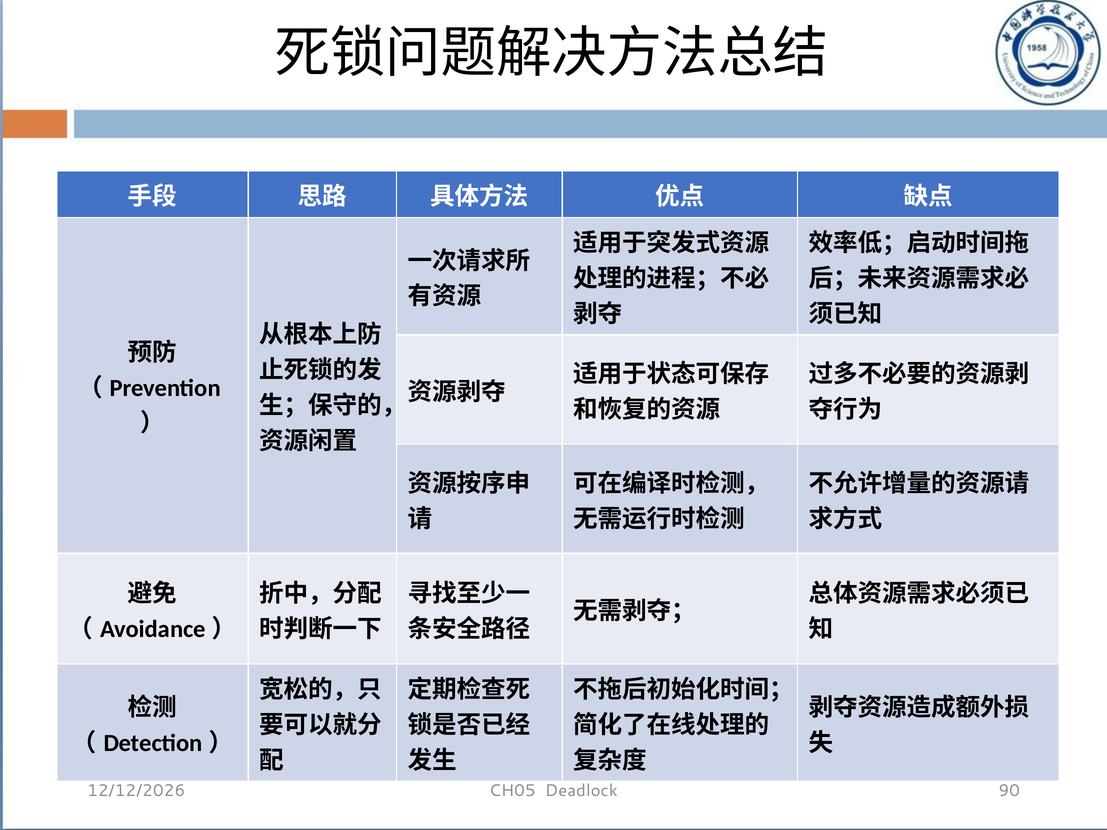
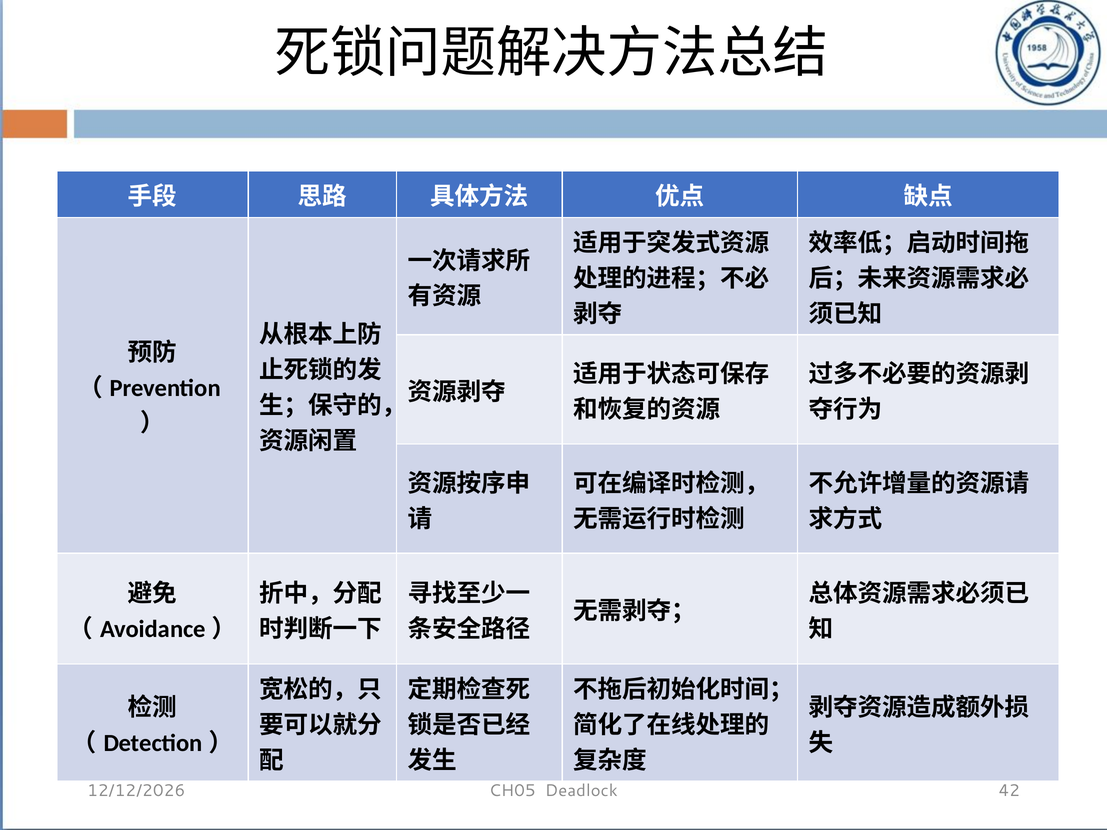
90: 90 -> 42
